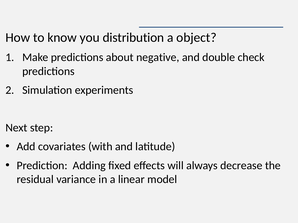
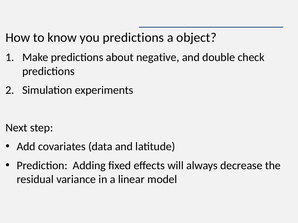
you distribution: distribution -> predictions
with: with -> data
